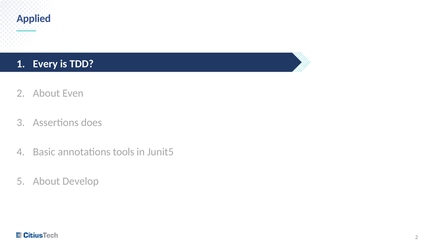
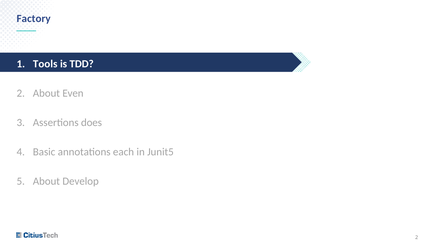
Applied: Applied -> Factory
Every: Every -> Tools
tools: tools -> each
